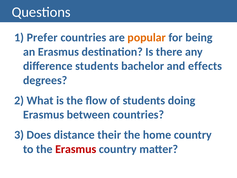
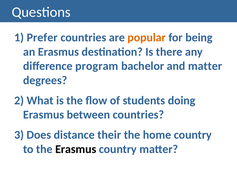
difference students: students -> program
and effects: effects -> matter
Erasmus at (76, 149) colour: red -> black
